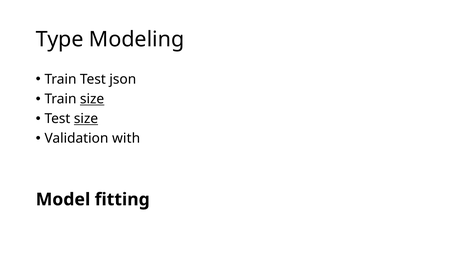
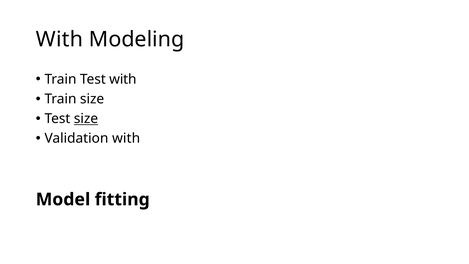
Type at (60, 39): Type -> With
Test json: json -> with
size at (92, 99) underline: present -> none
